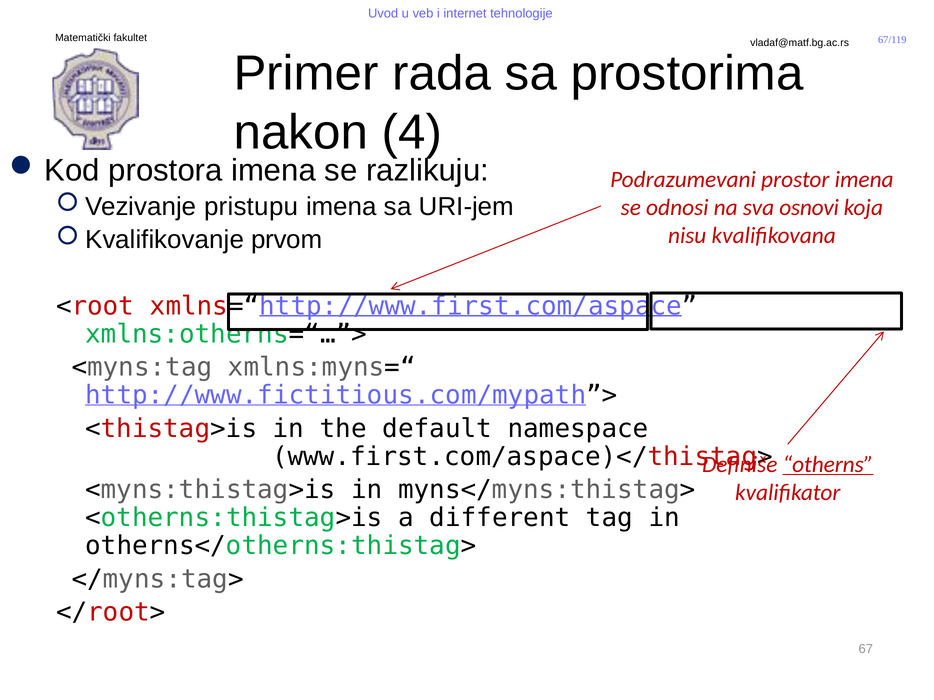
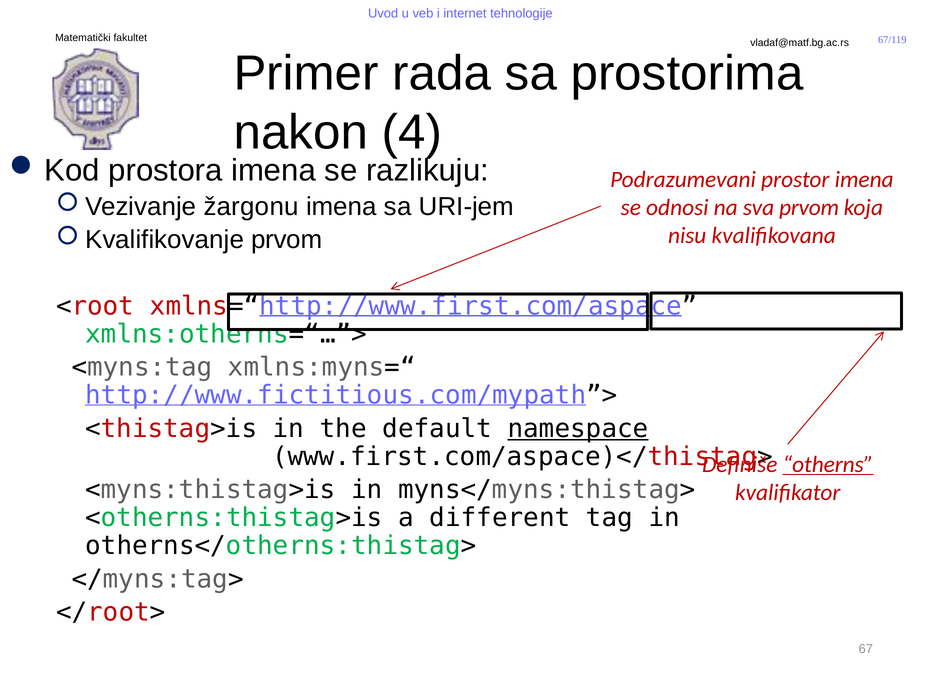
pristupu: pristupu -> žargonu
sva osnovi: osnovi -> prvom
namespace underline: none -> present
